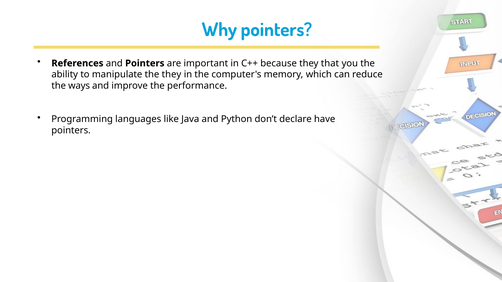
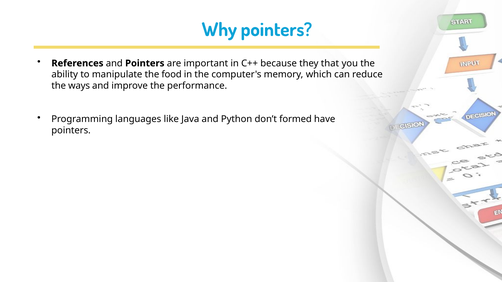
the they: they -> food
declare: declare -> formed
